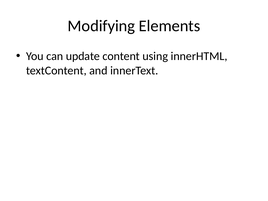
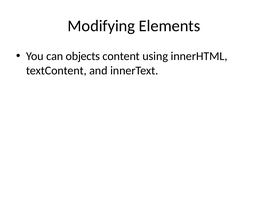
update: update -> objects
